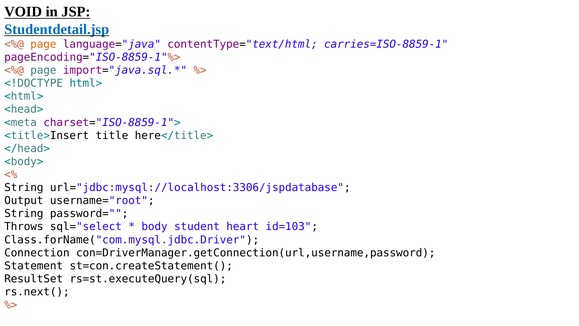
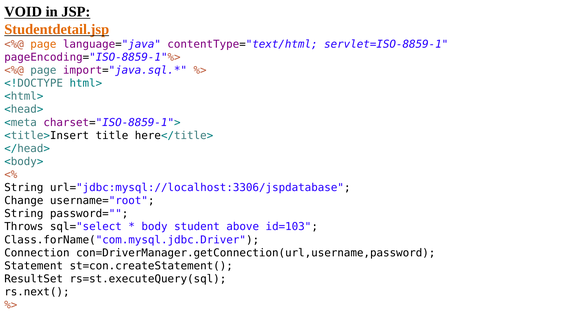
Studentdetail.jsp colour: blue -> orange
carries=ISO-8859-1: carries=ISO-8859-1 -> servlet=ISO-8859-1
Output: Output -> Change
heart: heart -> above
